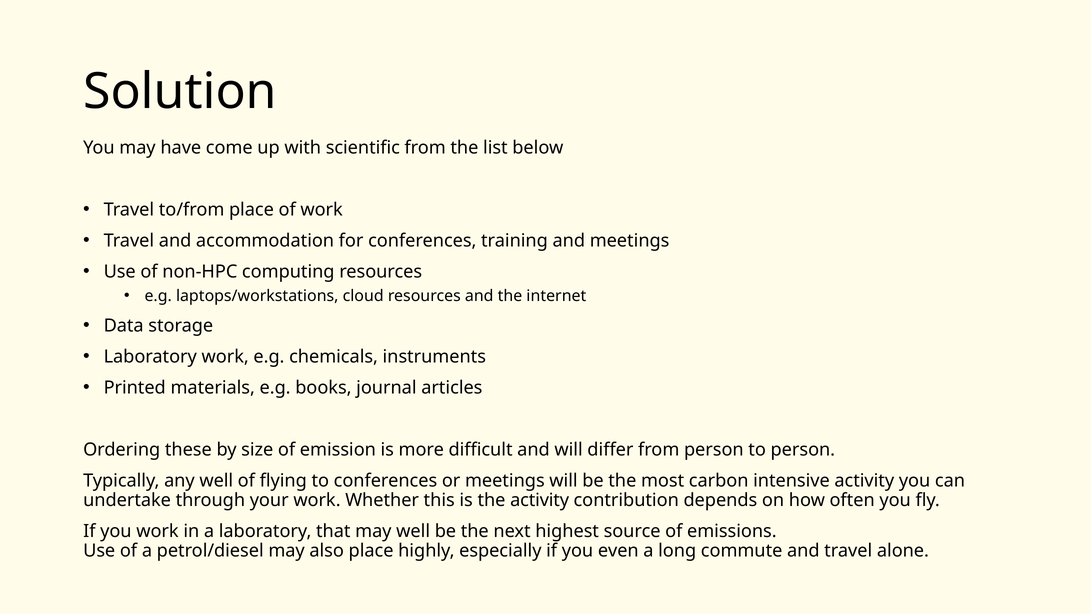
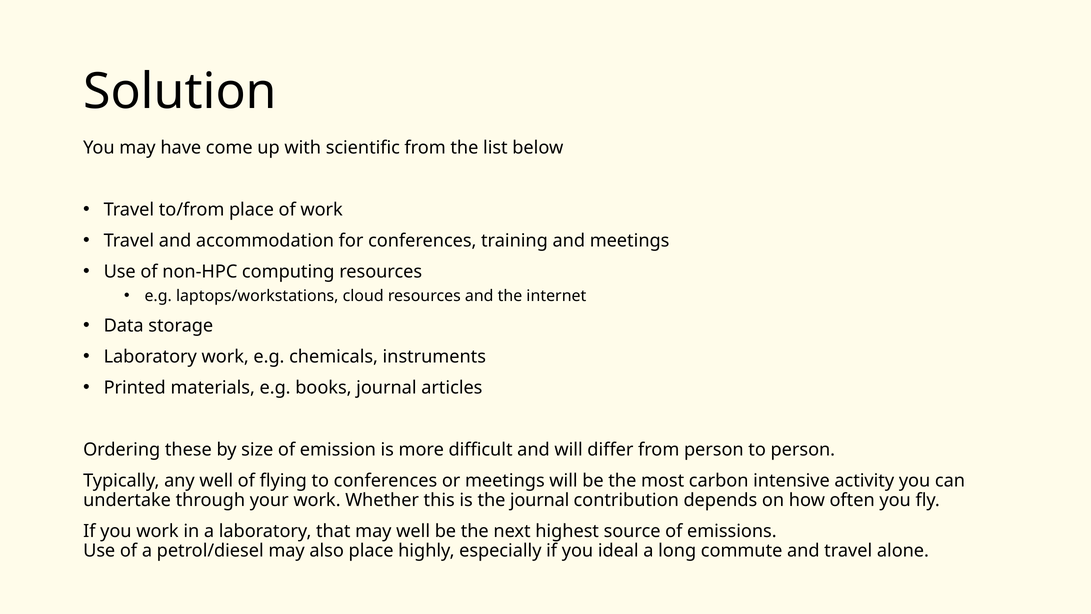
the activity: activity -> journal
even: even -> ideal
